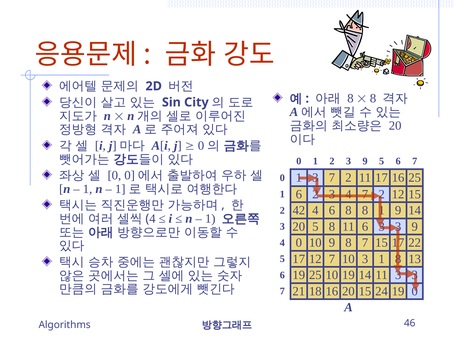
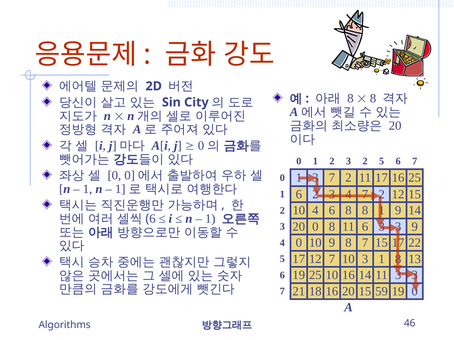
2 3 9: 9 -> 2
2 42: 42 -> 10
4 at (152, 219): 4 -> 6
20 5: 5 -> 0
10 19: 19 -> 16
24: 24 -> 59
